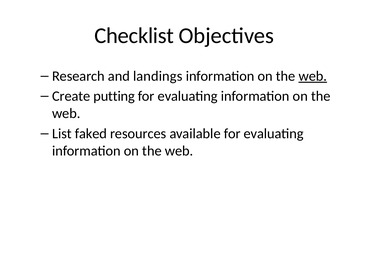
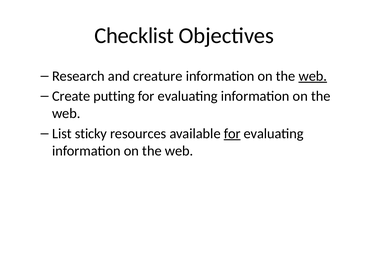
landings: landings -> creature
faked: faked -> sticky
for at (232, 133) underline: none -> present
